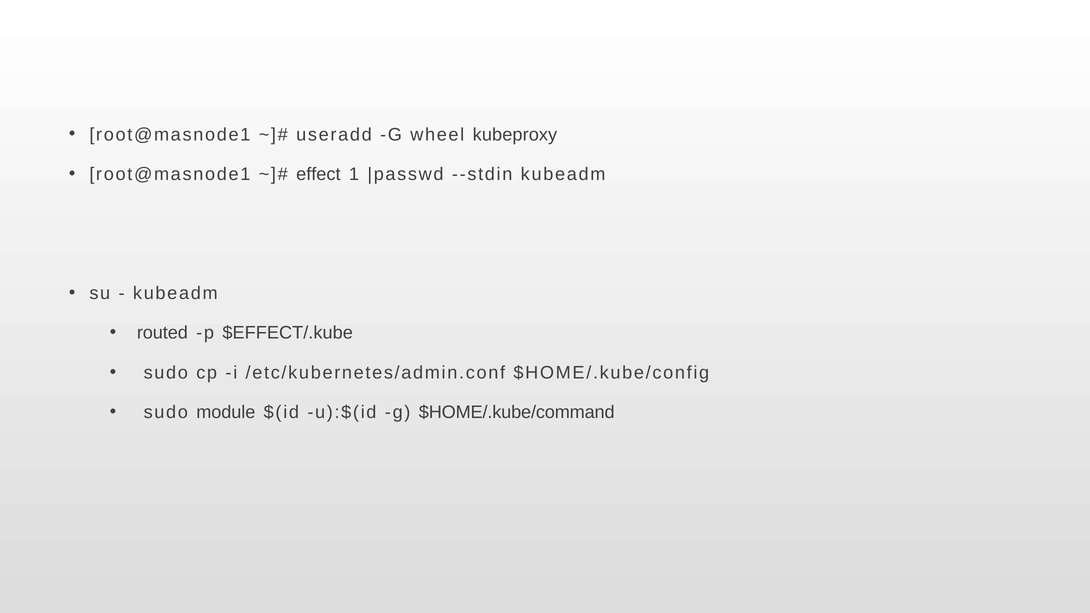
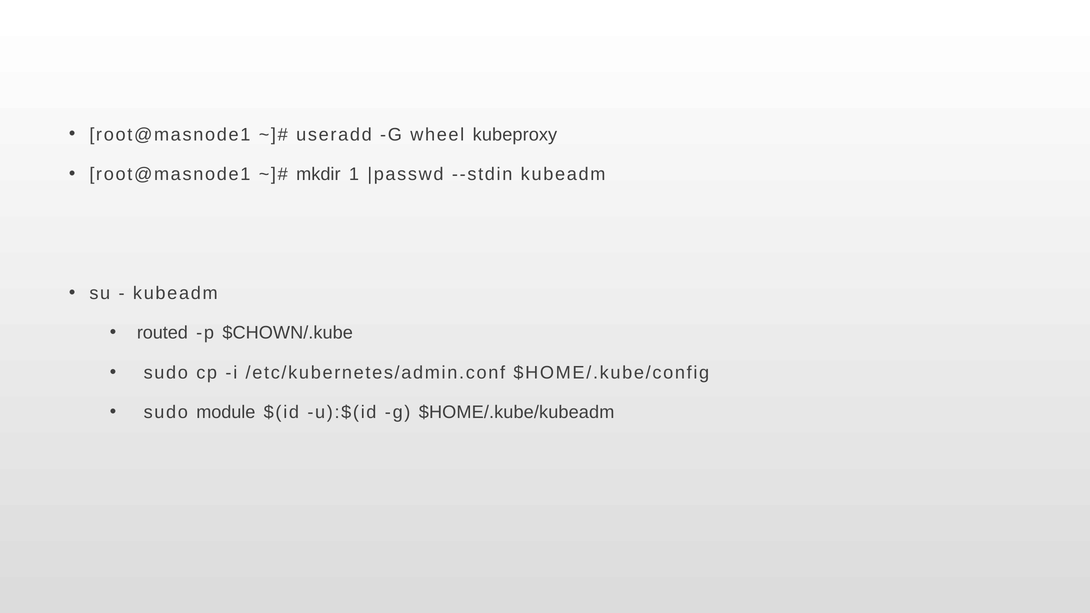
effect: effect -> mkdir
$EFFECT/.kube: $EFFECT/.kube -> $CHOWN/.kube
$HOME/.kube/command: $HOME/.kube/command -> $HOME/.kube/kubeadm
